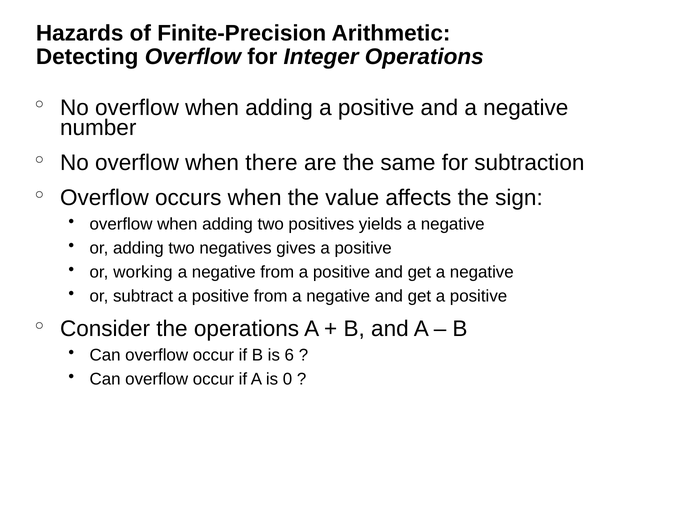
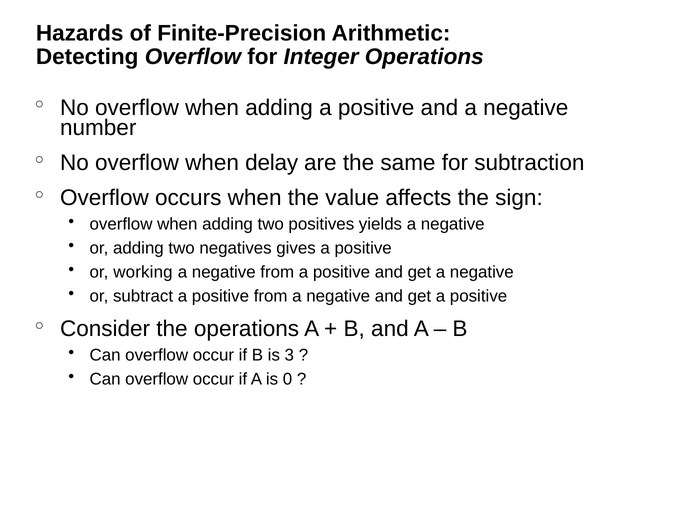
there: there -> delay
6: 6 -> 3
